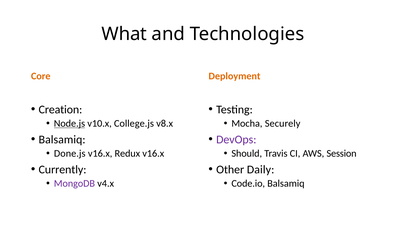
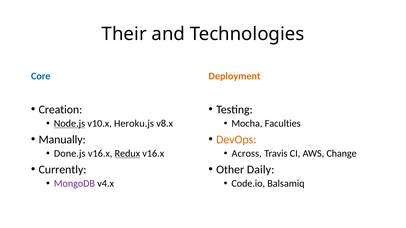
What: What -> Their
Core colour: orange -> blue
College.js: College.js -> Heroku.js
Securely: Securely -> Faculties
Balsamiq at (62, 140): Balsamiq -> Manually
DevOps colour: purple -> orange
Redux underline: none -> present
Should: Should -> Across
Session: Session -> Change
